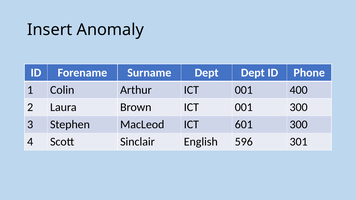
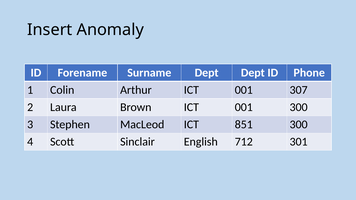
400: 400 -> 307
601: 601 -> 851
596: 596 -> 712
